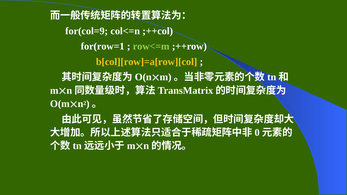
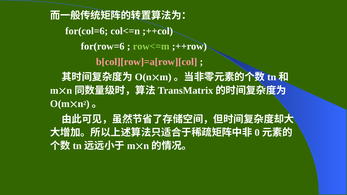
for(col=9: for(col=9 -> for(col=6
for(row=1: for(row=1 -> for(row=6
b[col][row]=a[row][col colour: yellow -> pink
